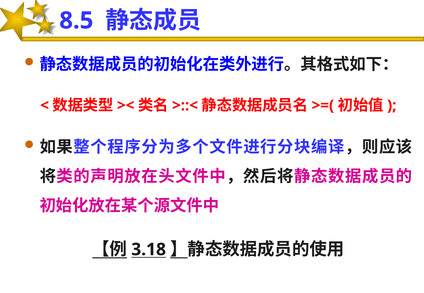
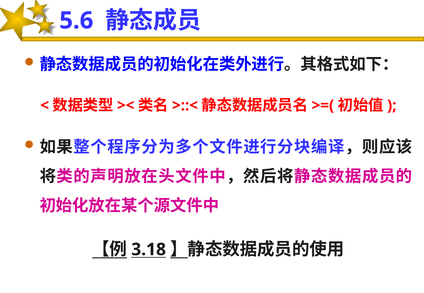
8.5: 8.5 -> 5.6
